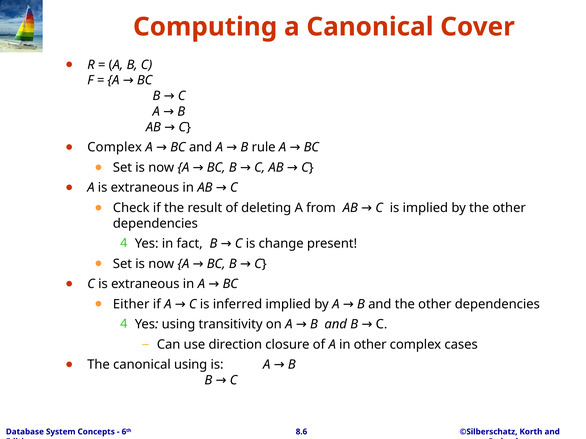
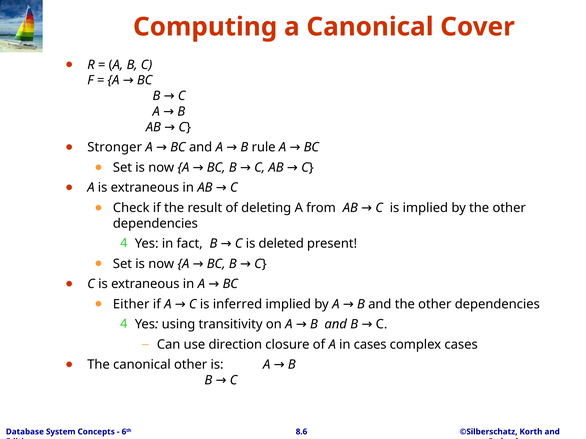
Complex at (115, 148): Complex -> Stronger
change: change -> deleted
in other: other -> cases
canonical using: using -> other
